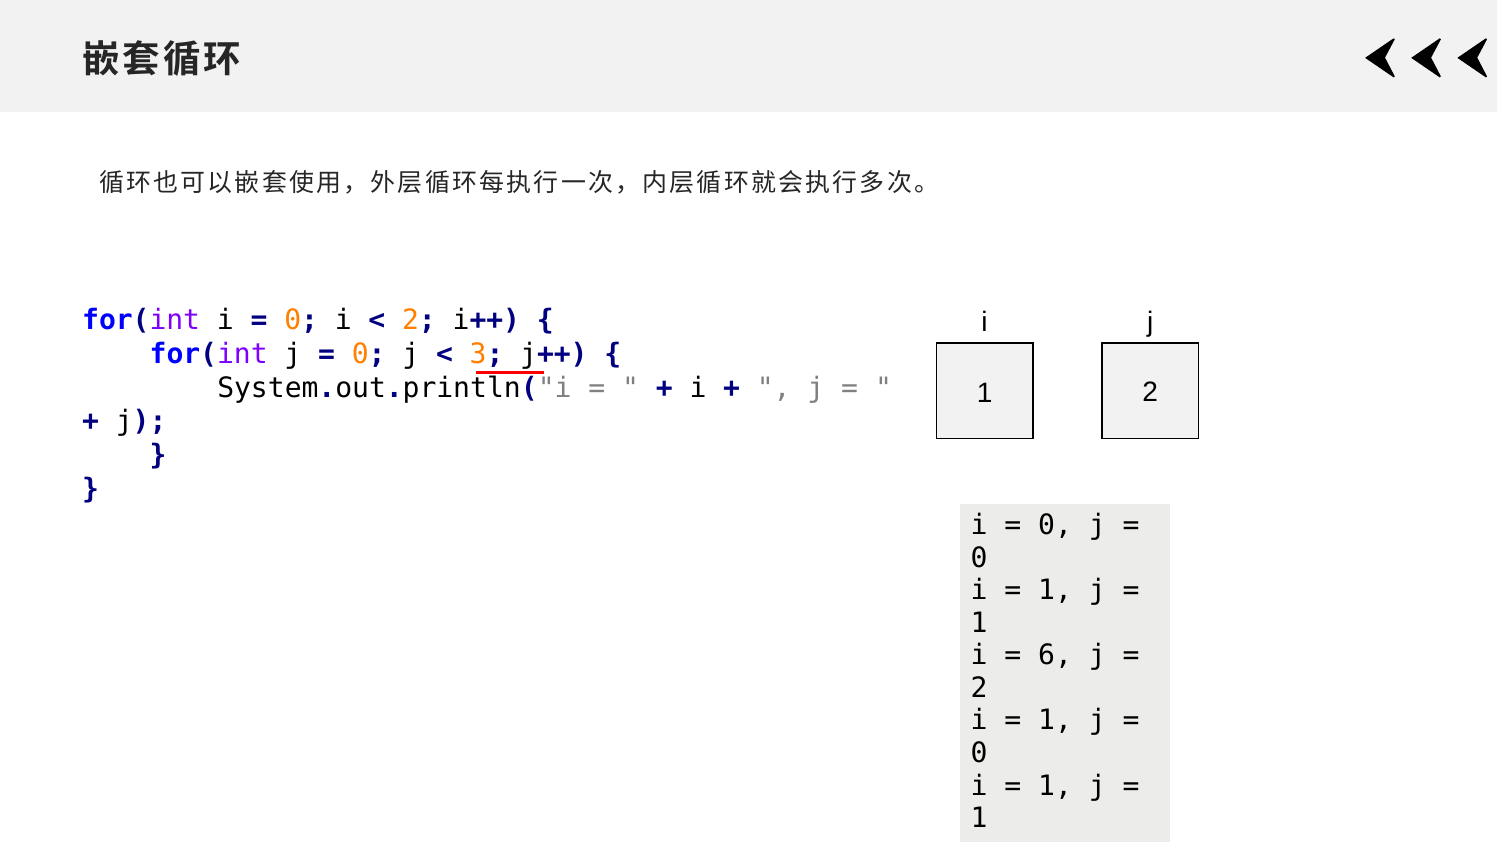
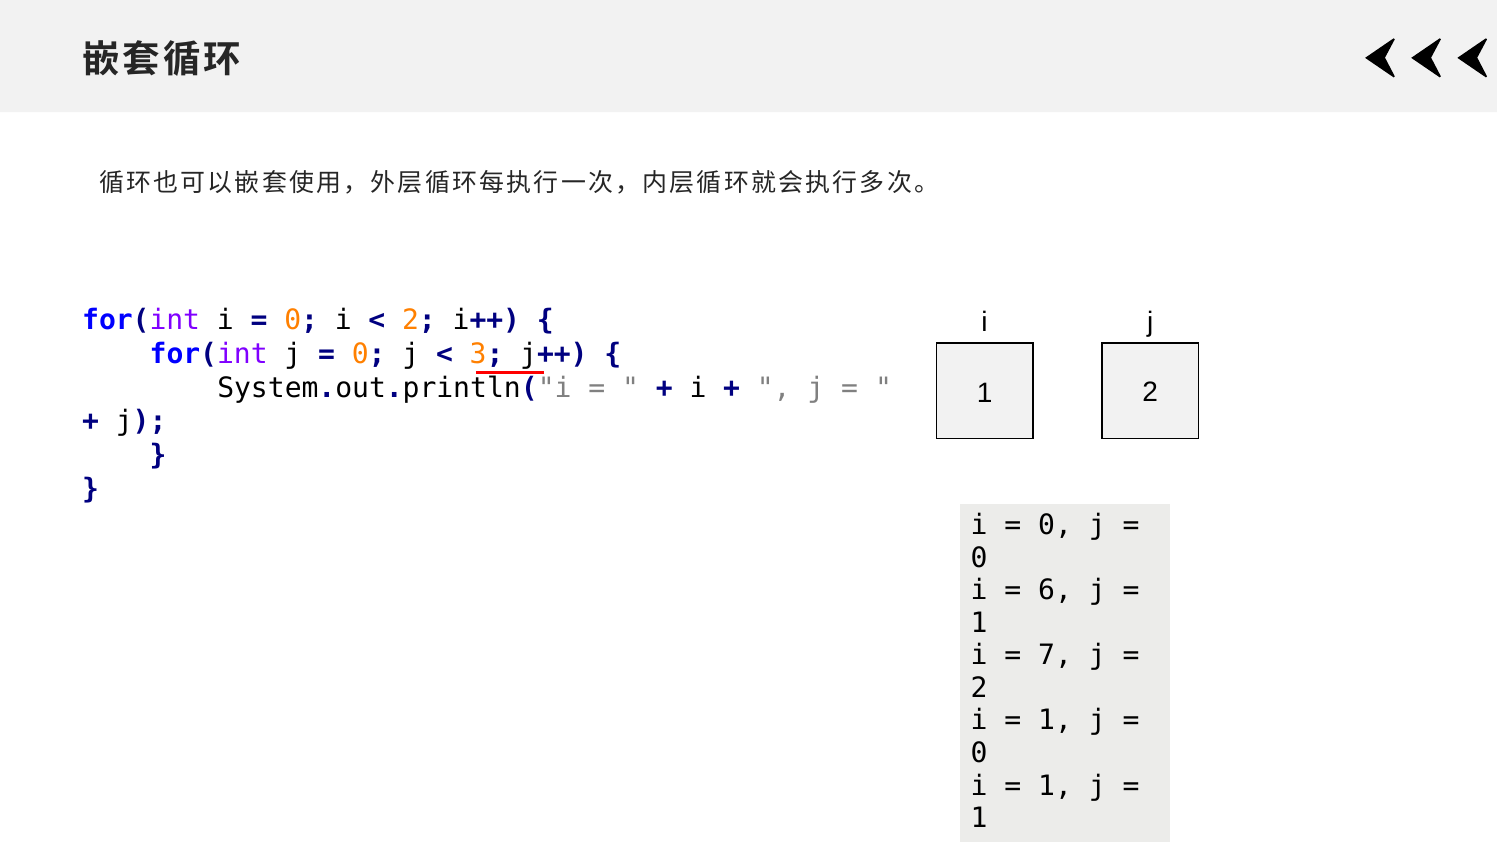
1 at (1055, 590): 1 -> 6
6: 6 -> 7
